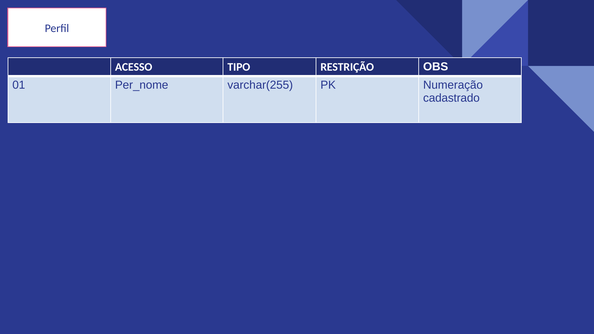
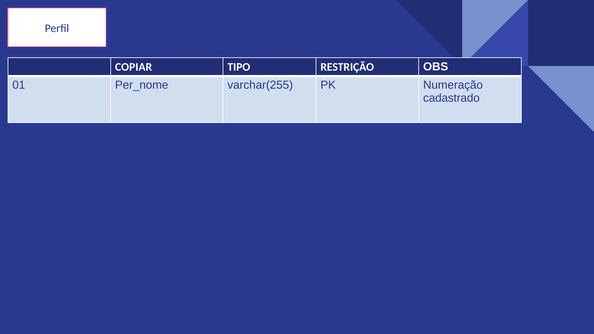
ACESSO: ACESSO -> COPIAR
